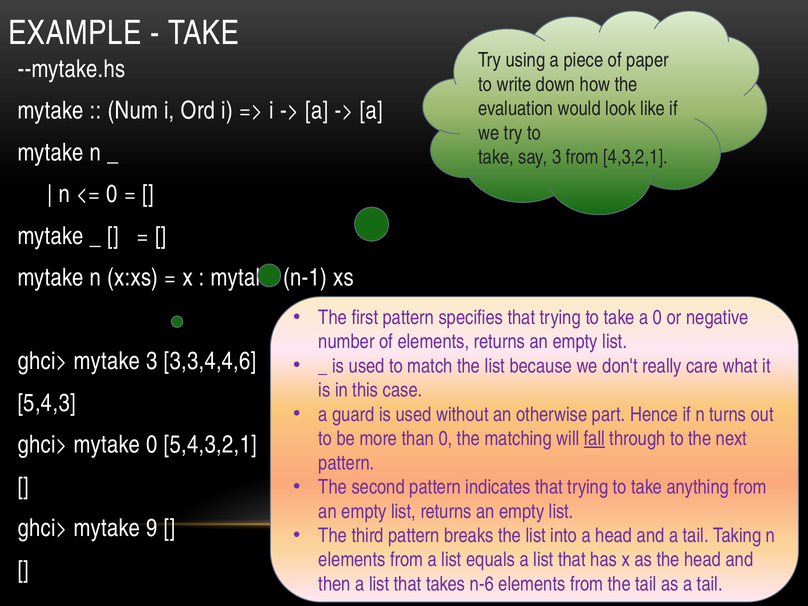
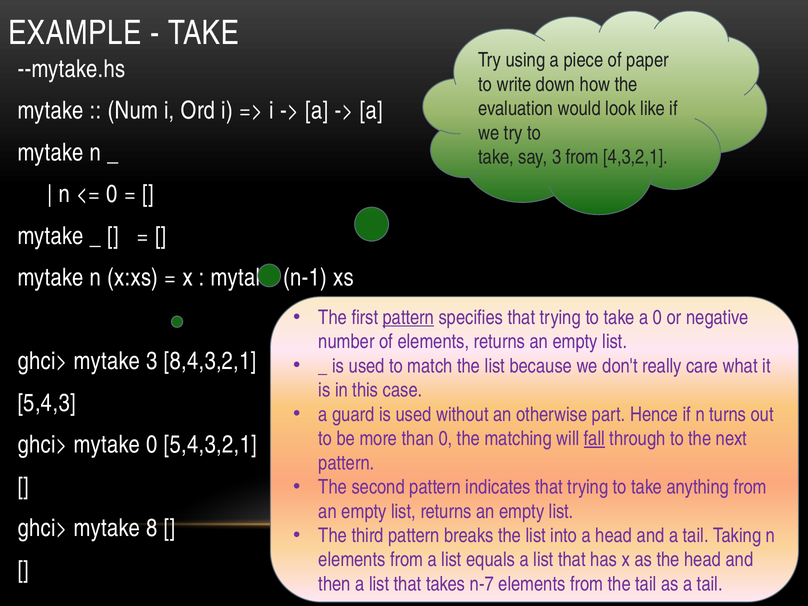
pattern at (408, 317) underline: none -> present
3,3,4,4,6: 3,3,4,4,6 -> 8,4,3,2,1
9: 9 -> 8
n-6: n-6 -> n-7
